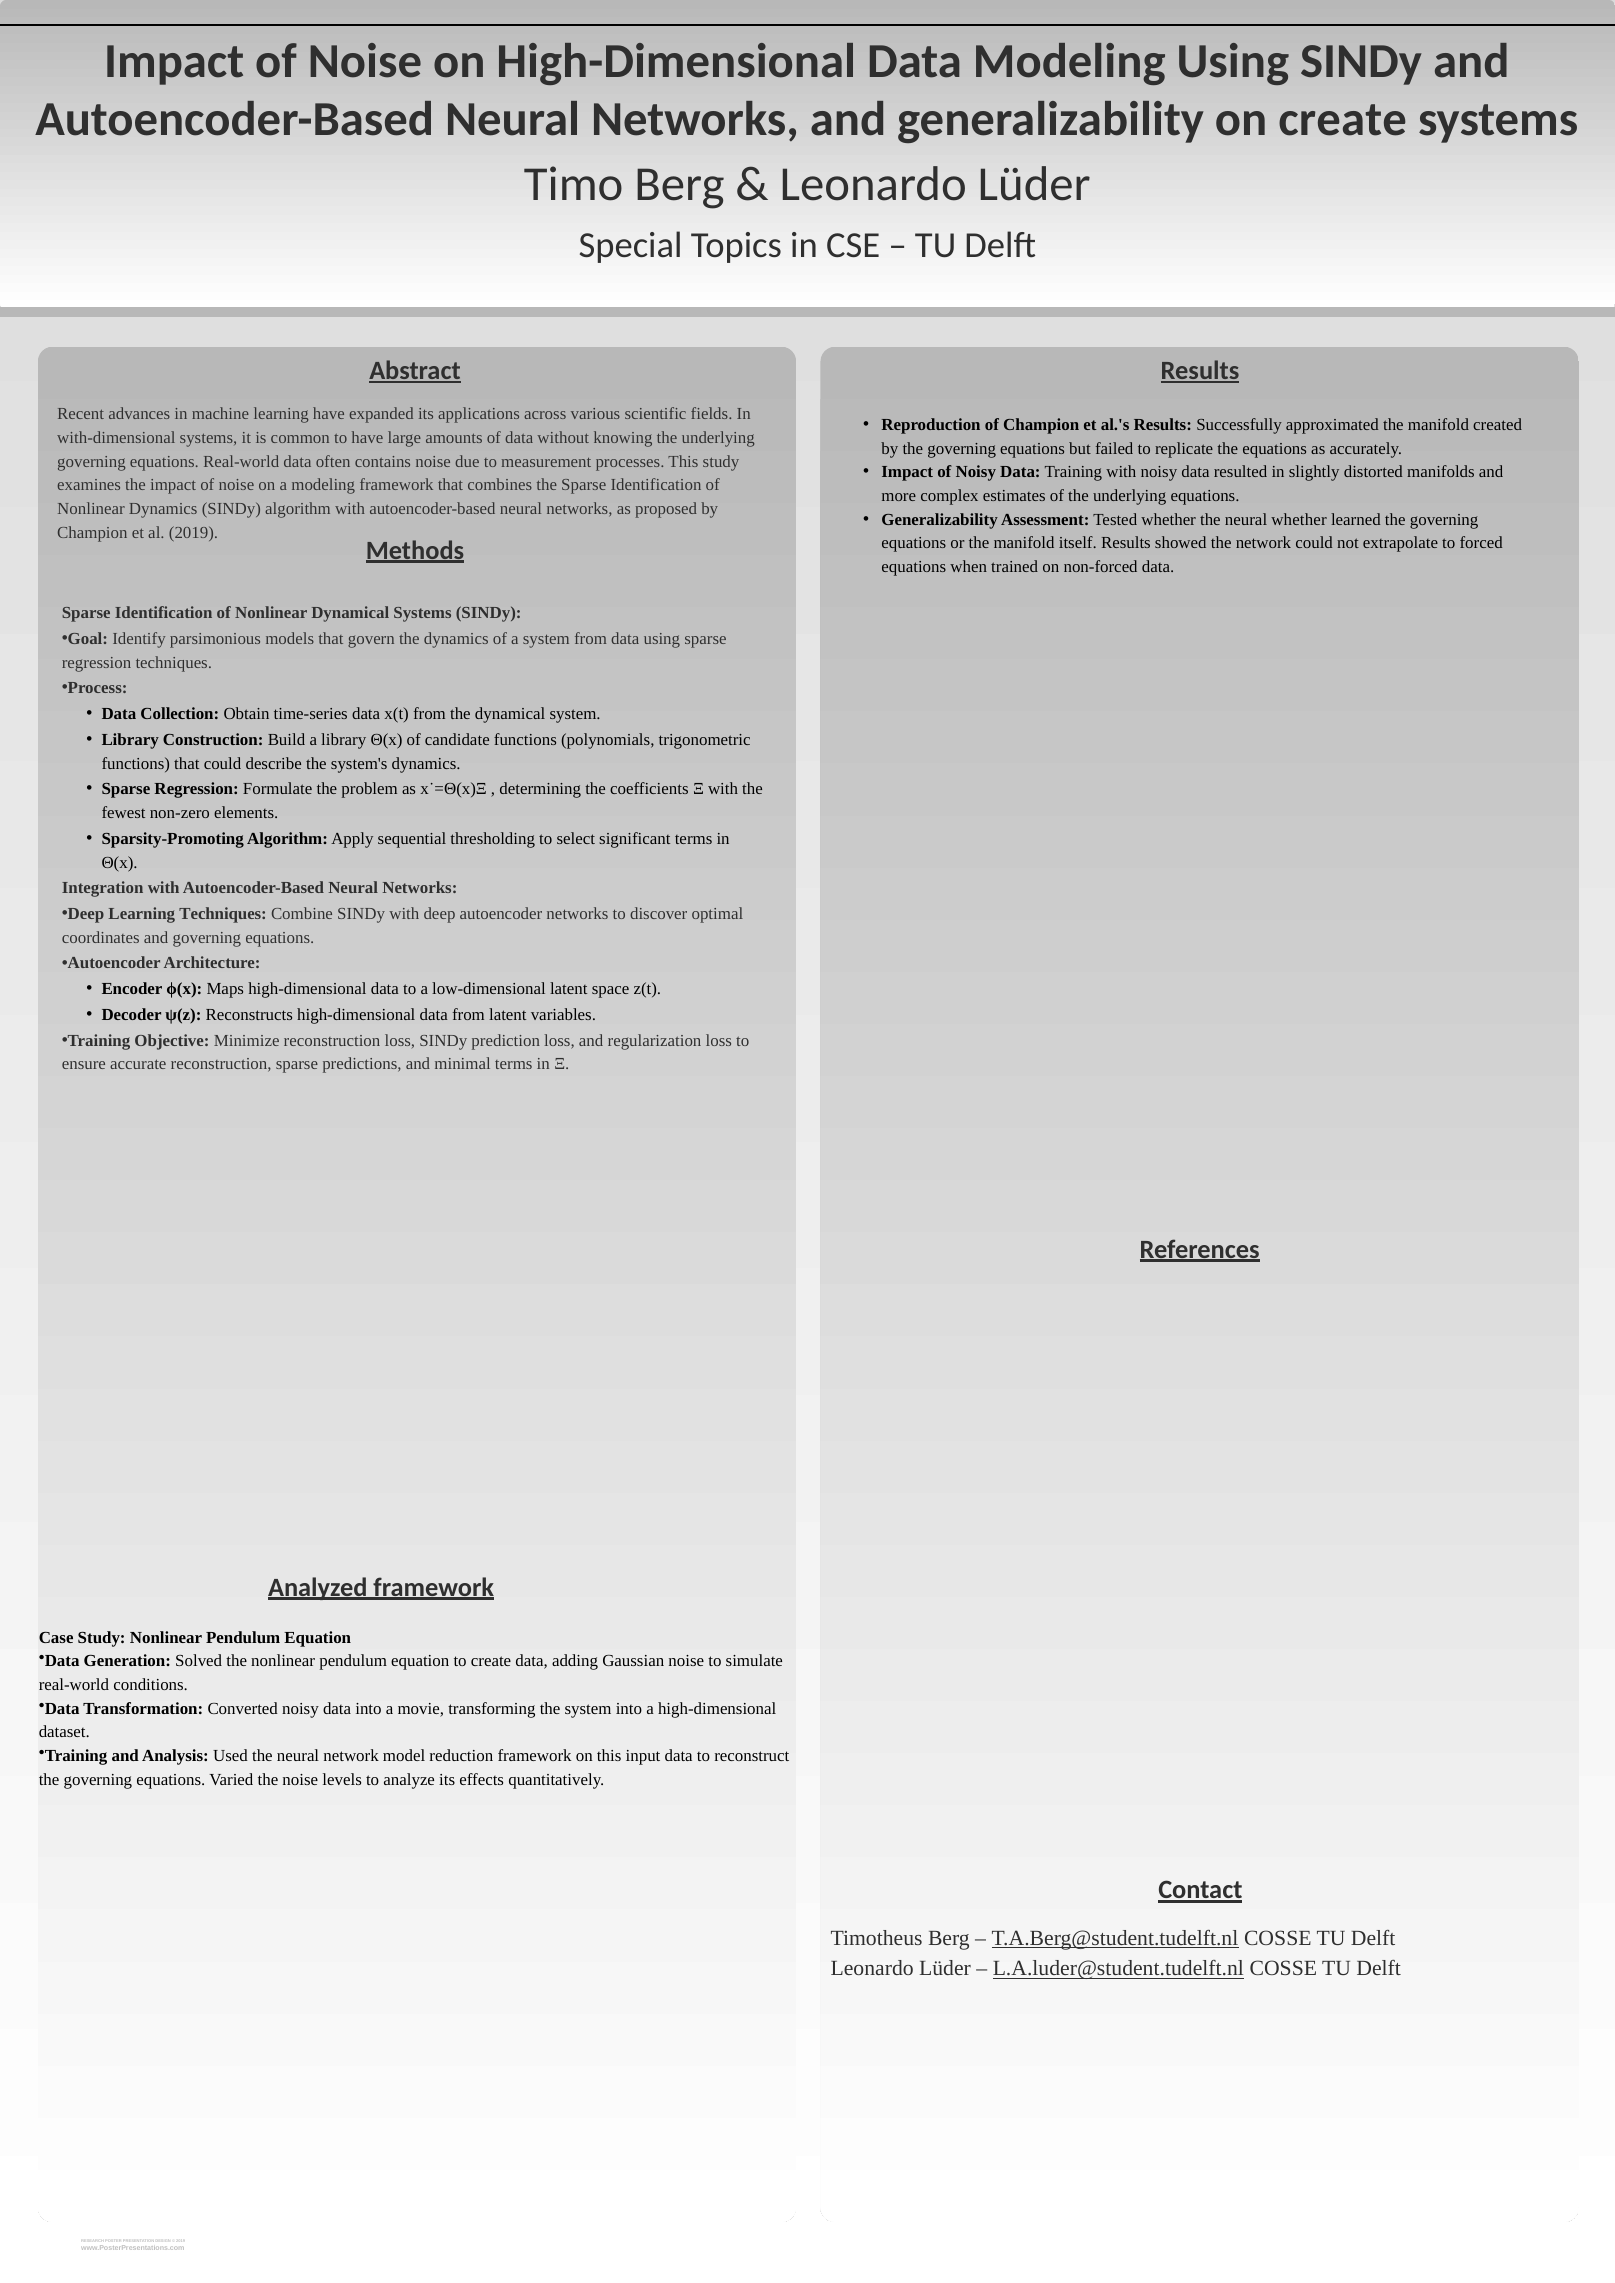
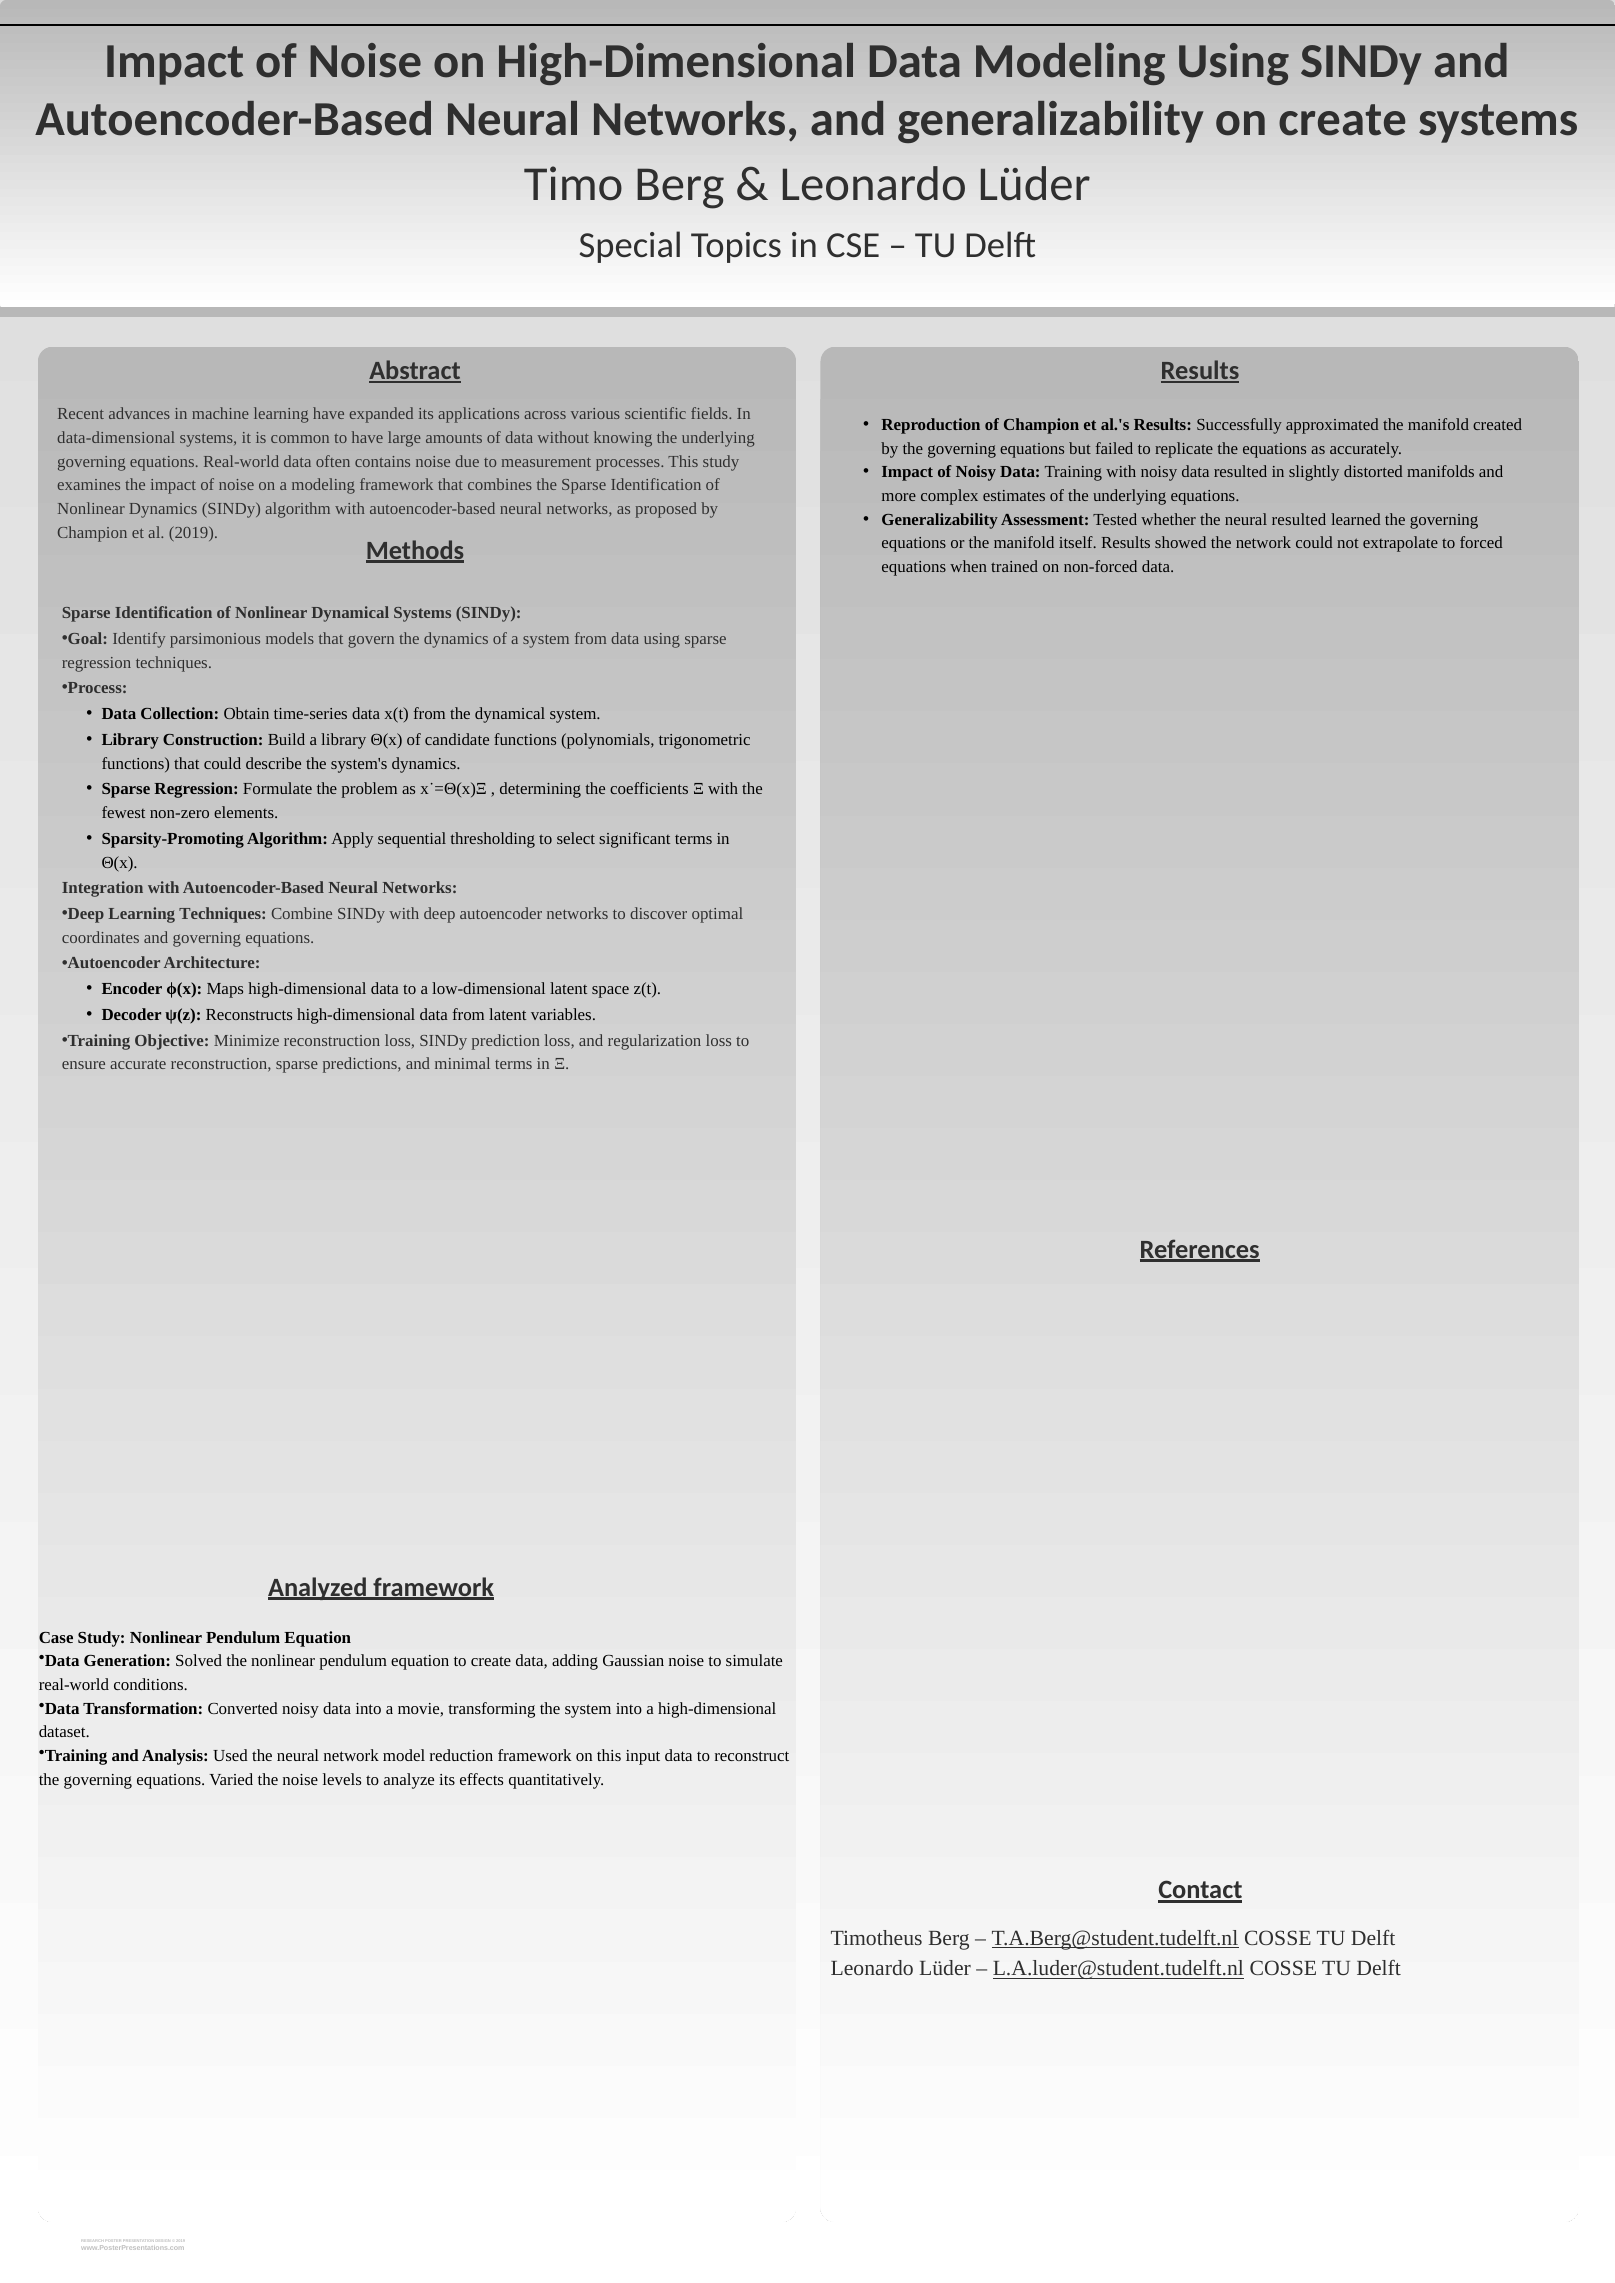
with-dimensional: with-dimensional -> data-dimensional
neural whether: whether -> resulted
